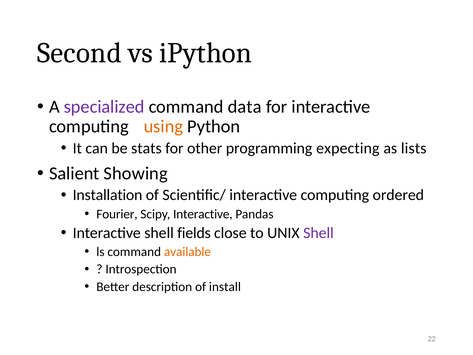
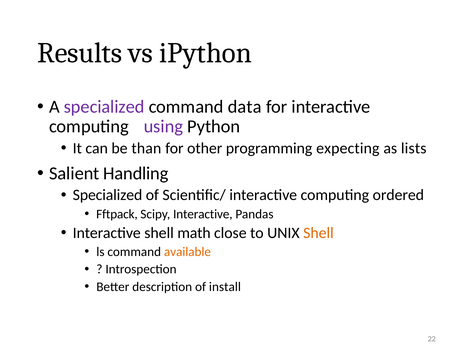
Second: Second -> Results
using colour: orange -> purple
stats: stats -> than
Showing: Showing -> Handling
Installation at (108, 195): Installation -> Specialized
Fourier: Fourier -> Fftpack
fields: fields -> math
Shell at (318, 233) colour: purple -> orange
